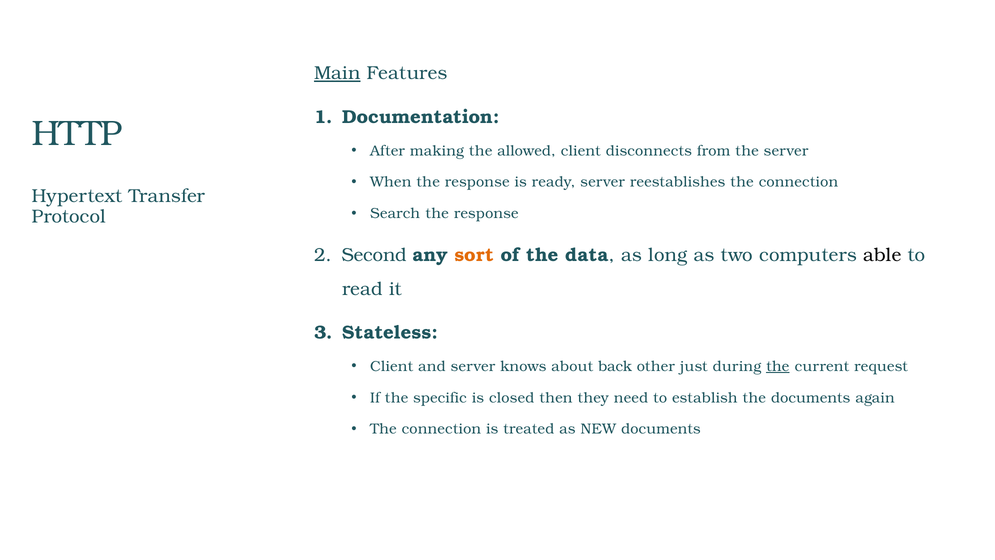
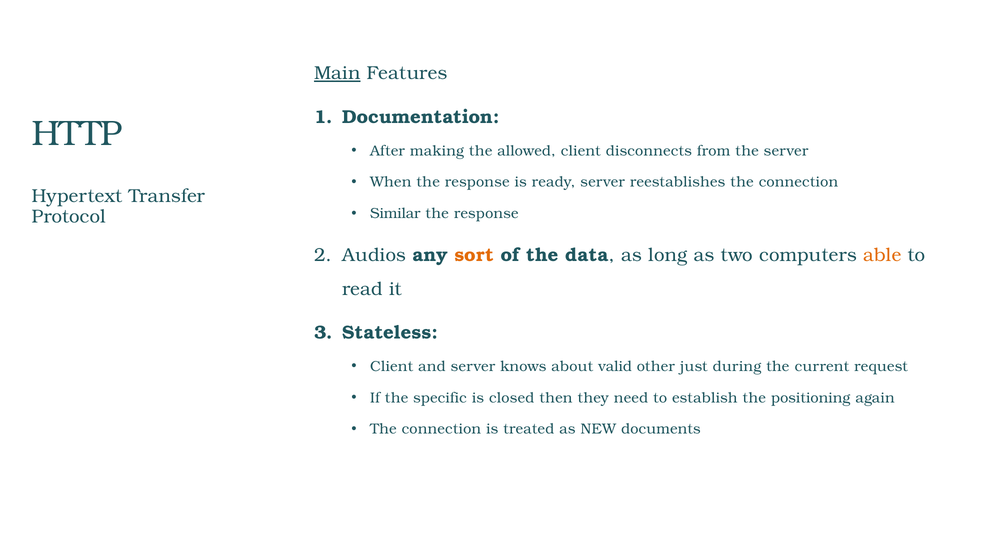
Search: Search -> Similar
Second: Second -> Audios
able colour: black -> orange
back: back -> valid
the at (778, 366) underline: present -> none
the documents: documents -> positioning
